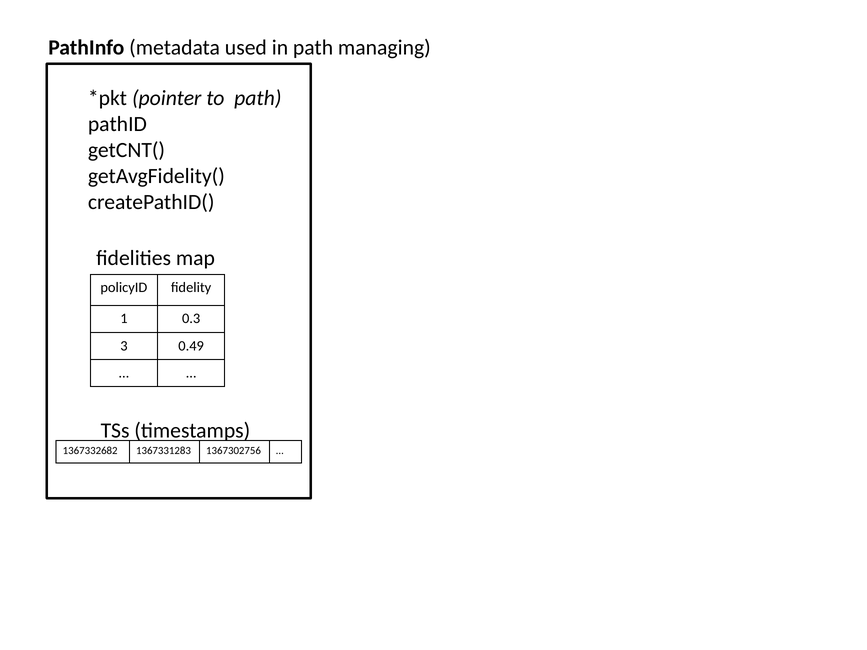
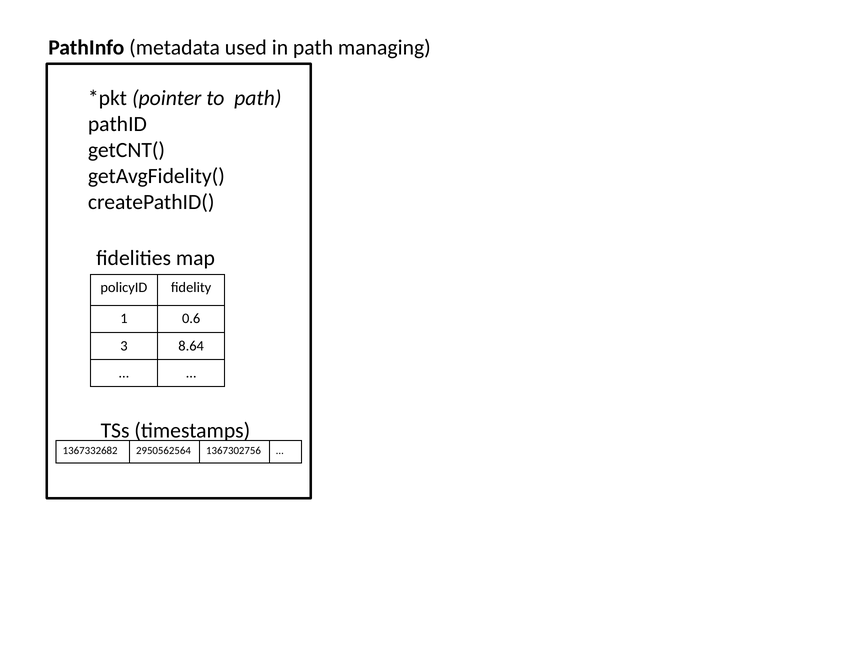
0.3: 0.3 -> 0.6
0.49: 0.49 -> 8.64
1367331283: 1367331283 -> 2950562564
